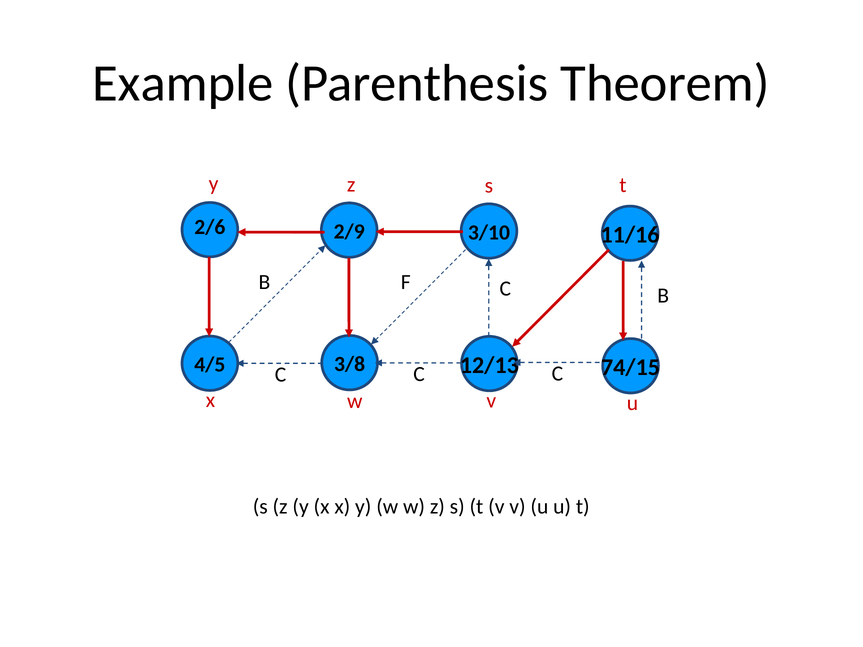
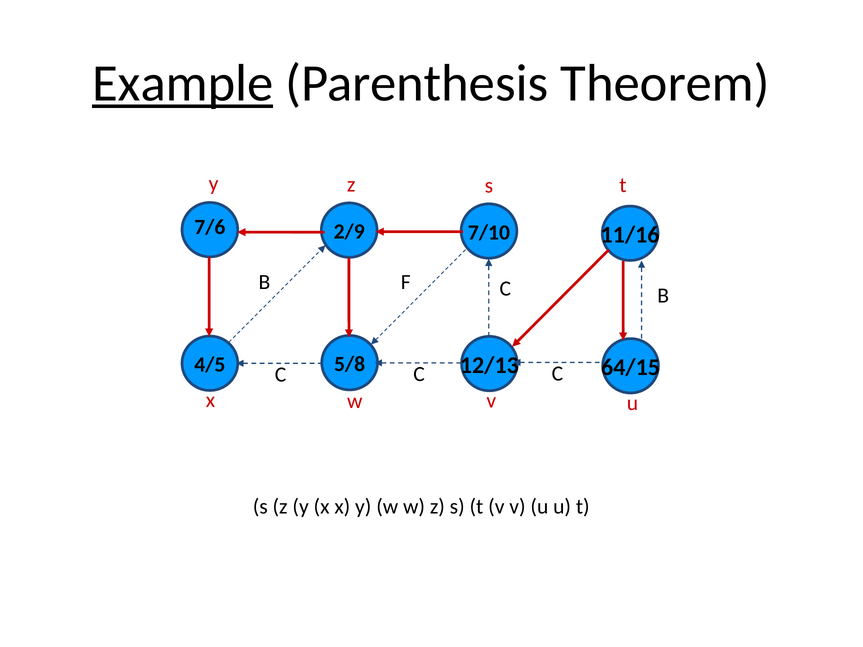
Example underline: none -> present
2/6: 2/6 -> 7/6
3/10: 3/10 -> 7/10
3/8: 3/8 -> 5/8
74/15: 74/15 -> 64/15
